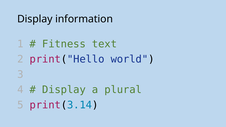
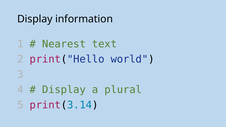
Fitness: Fitness -> Nearest
